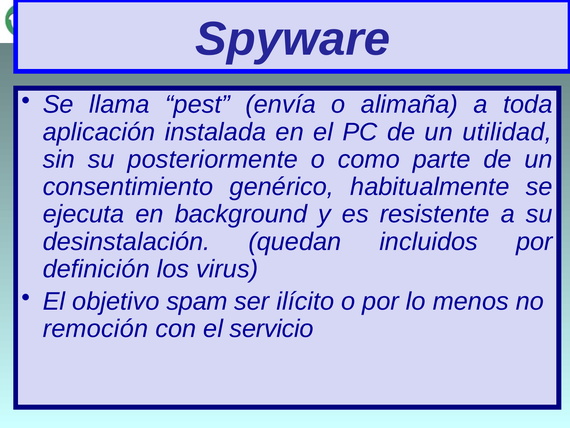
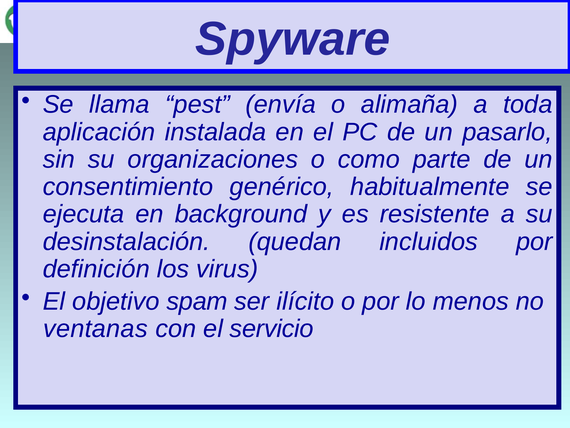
utilidad: utilidad -> pasarlo
posteriormente: posteriormente -> organizaciones
remoción: remoción -> ventanas
